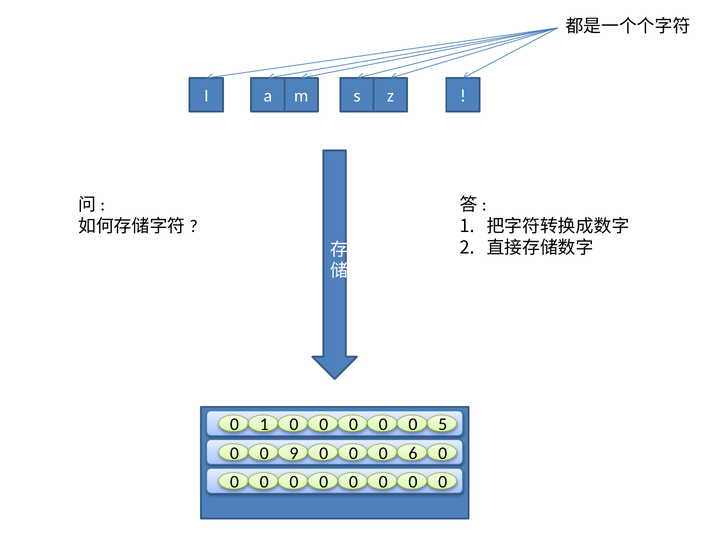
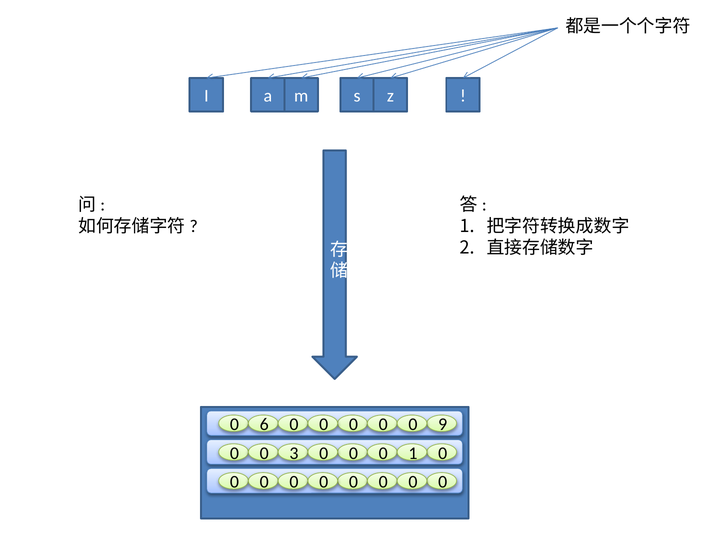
0 1: 1 -> 6
5: 5 -> 9
9: 9 -> 3
0 6: 6 -> 1
